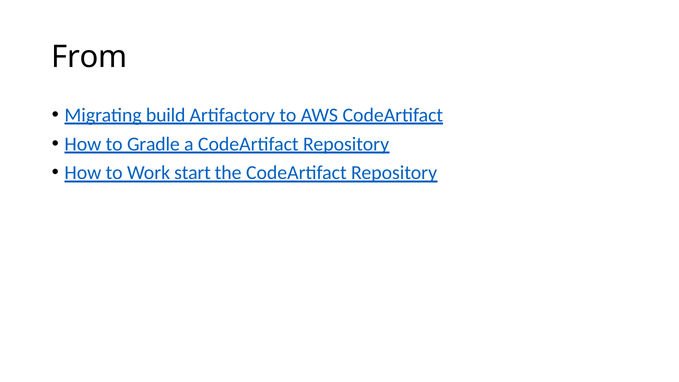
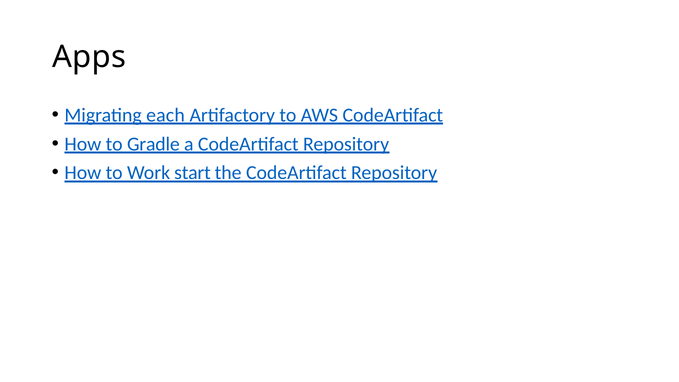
From: From -> Apps
build: build -> each
